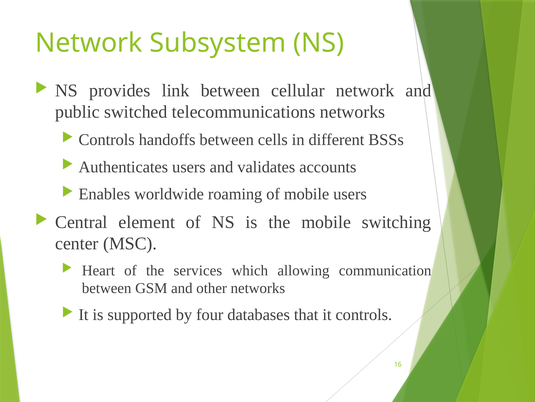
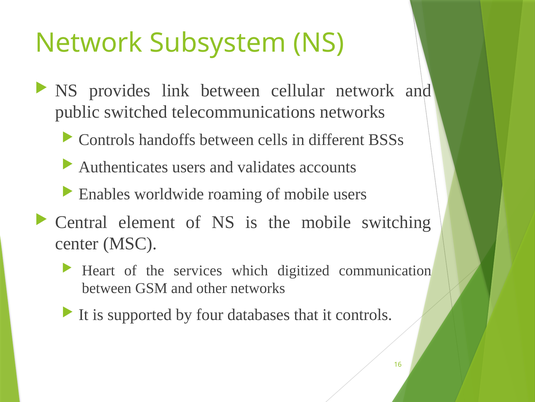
allowing: allowing -> digitized
